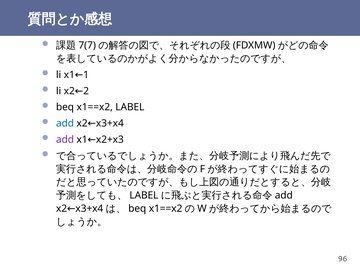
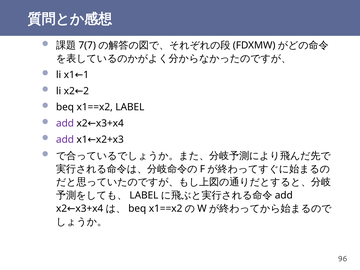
add at (65, 123) colour: blue -> purple
